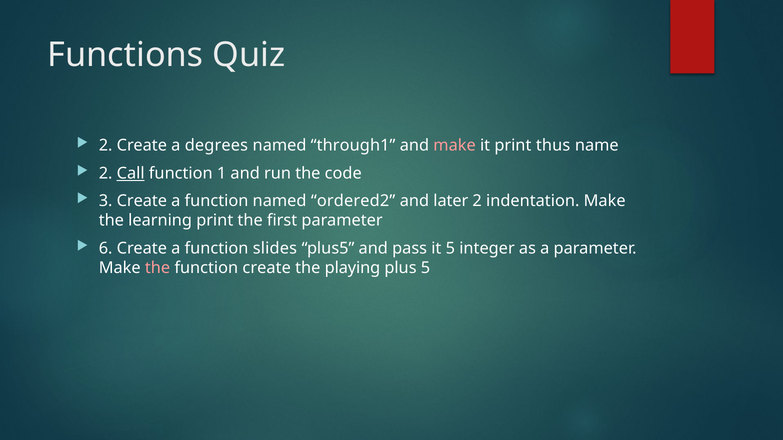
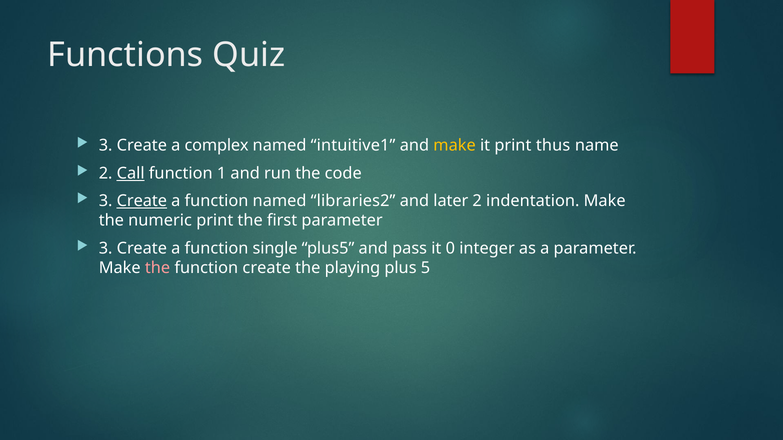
2 at (106, 146): 2 -> 3
degrees: degrees -> complex
through1: through1 -> intuitive1
make at (455, 146) colour: pink -> yellow
Create at (142, 201) underline: none -> present
ordered2: ordered2 -> libraries2
learning: learning -> numeric
6 at (106, 249): 6 -> 3
slides: slides -> single
it 5: 5 -> 0
